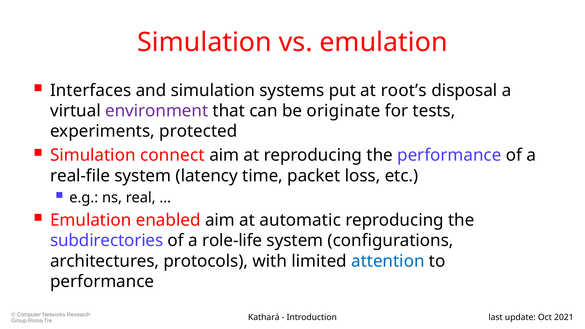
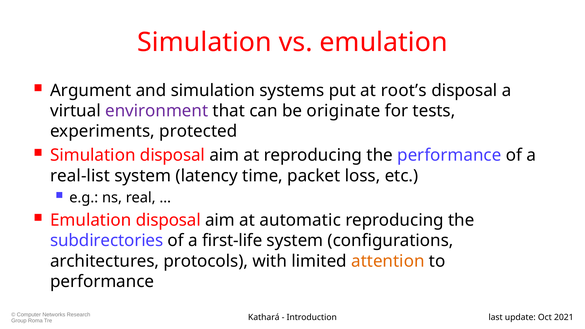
Interfaces: Interfaces -> Argument
Simulation connect: connect -> disposal
real-file: real-file -> real-list
Emulation enabled: enabled -> disposal
role-life: role-life -> first-life
attention colour: blue -> orange
